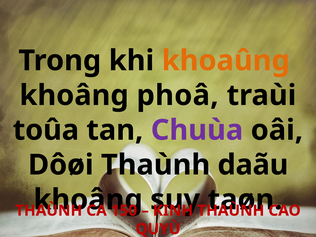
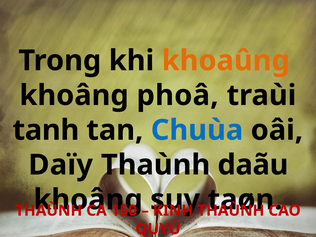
toûa: toûa -> tanh
Chuùa colour: purple -> blue
Dôøi: Dôøi -> Daïy
